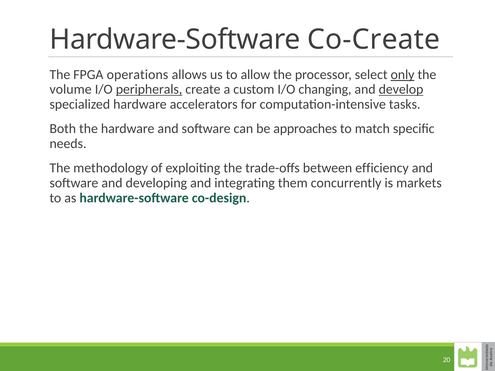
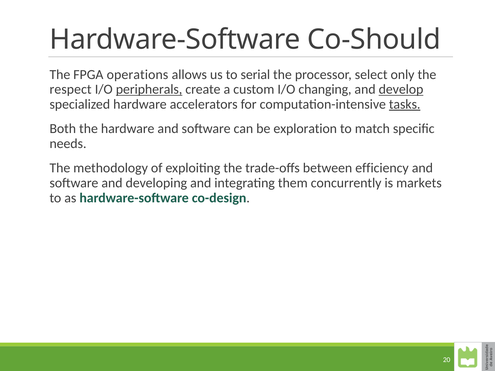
Co-Create: Co-Create -> Co-Should
allow: allow -> serial
only underline: present -> none
volume: volume -> respect
tasks underline: none -> present
approaches: approaches -> exploration
